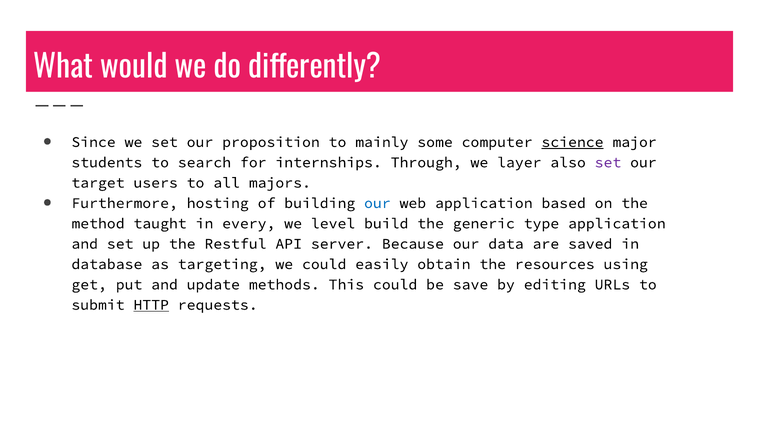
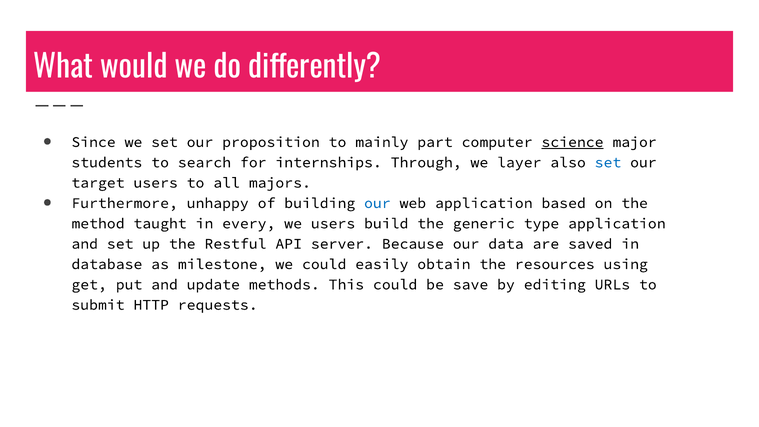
some: some -> part
set at (608, 162) colour: purple -> blue
hosting: hosting -> unhappy
we level: level -> users
targeting: targeting -> milestone
HTTP underline: present -> none
